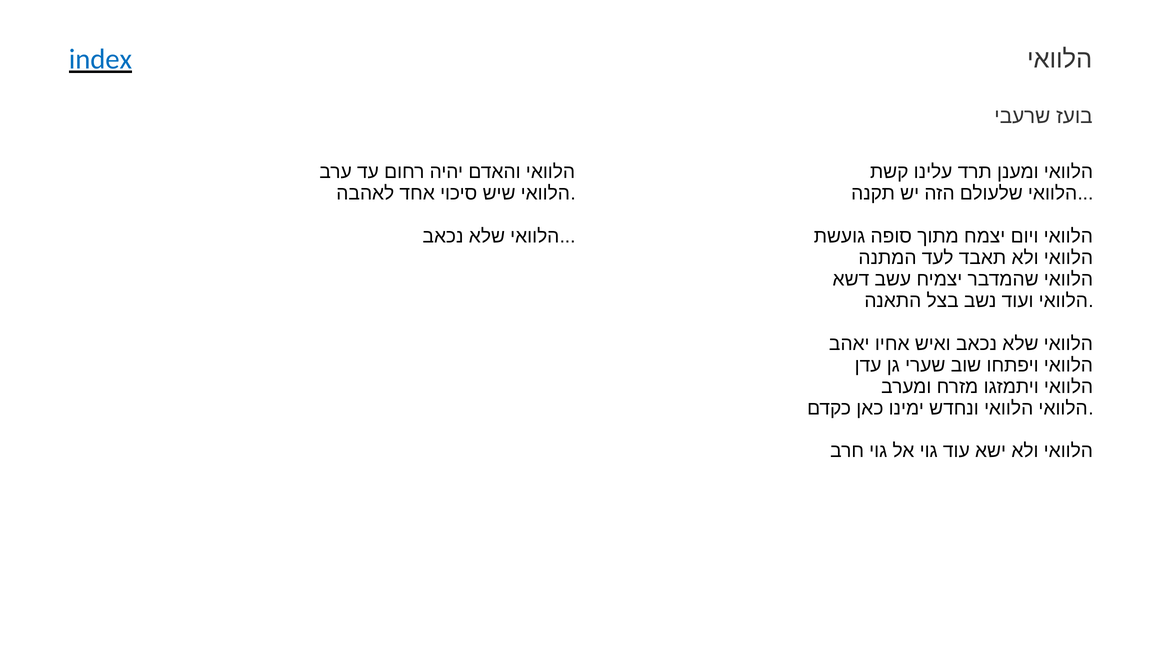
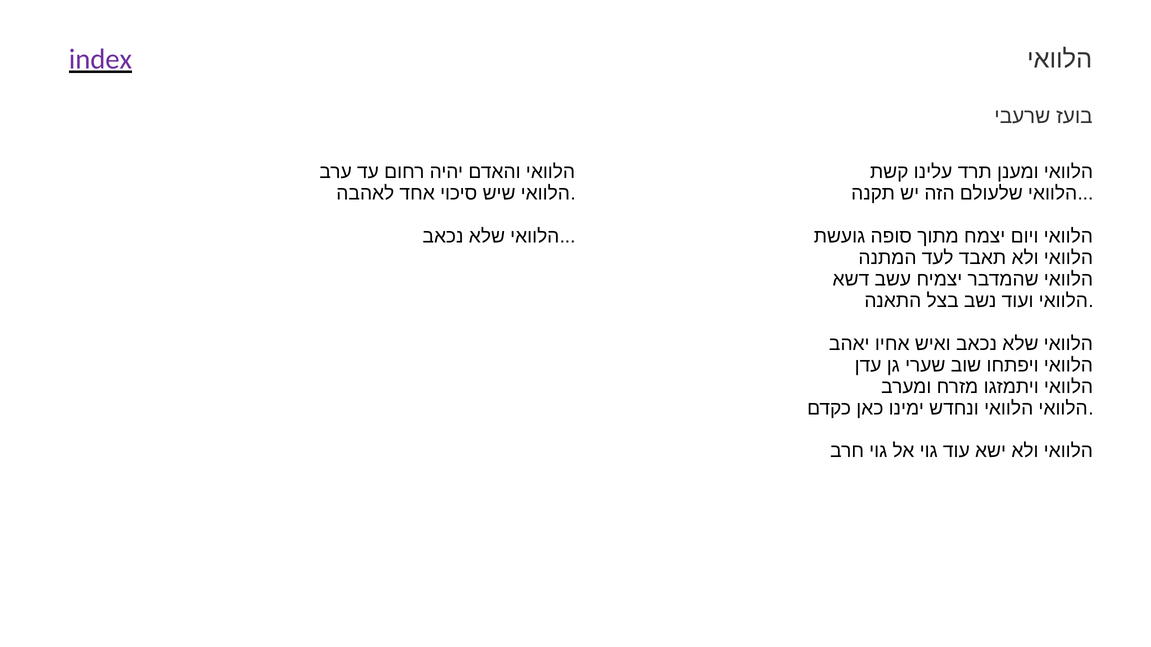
index colour: blue -> purple
